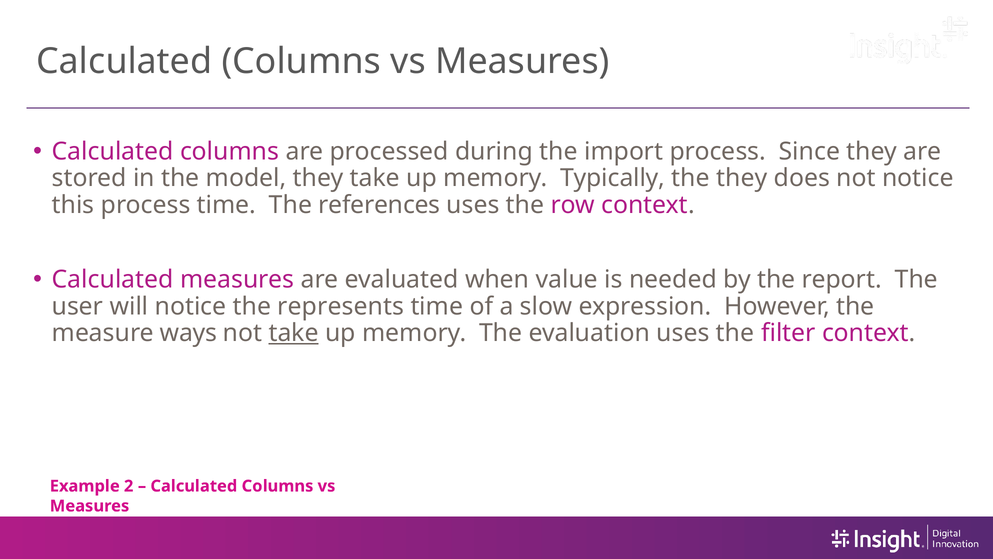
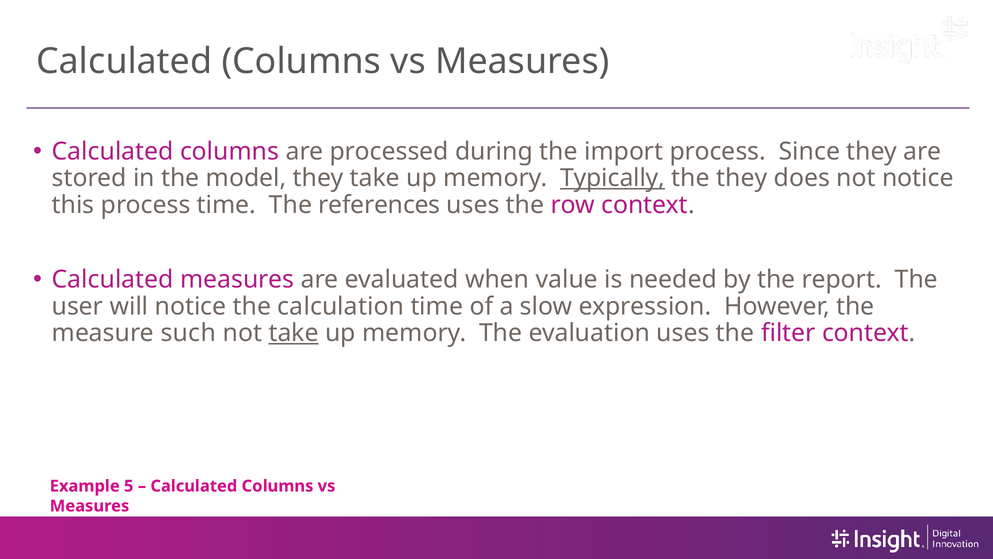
Typically underline: none -> present
represents: represents -> calculation
ways: ways -> such
2: 2 -> 5
